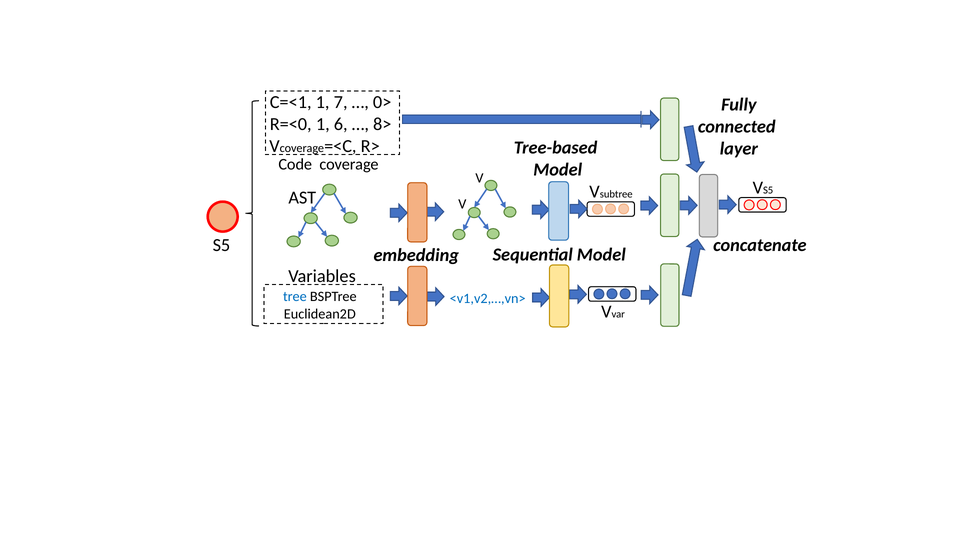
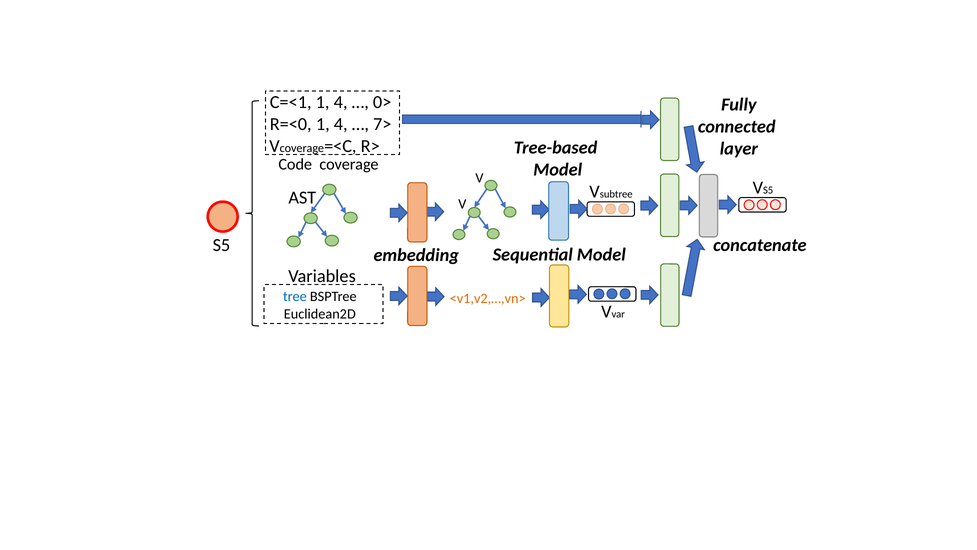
C=<1 1 7: 7 -> 4
R=<0 1 6: 6 -> 4
8>: 8> -> 7>
<v1,v2,…,vn> colour: blue -> orange
